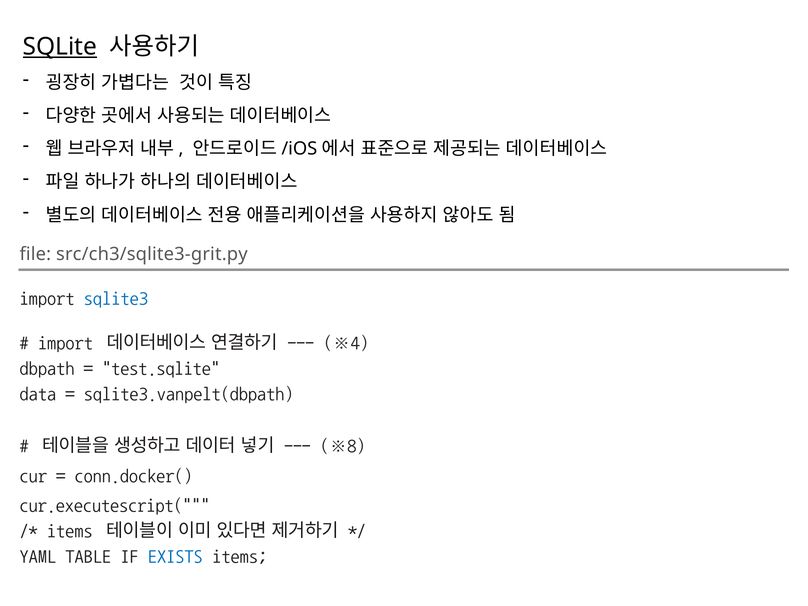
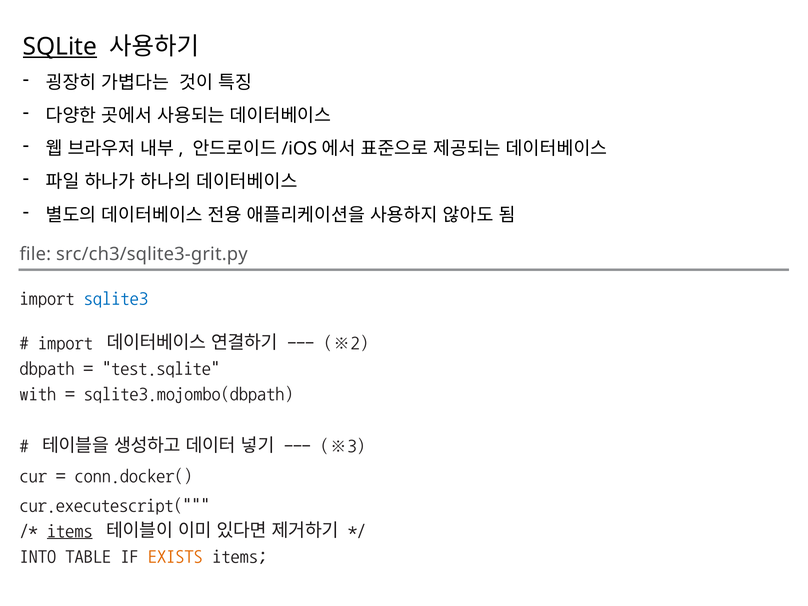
※4: ※4 -> ※2
data: data -> with
sqlite3.vanpelt(dbpath: sqlite3.vanpelt(dbpath -> sqlite3.mojombo(dbpath
※8: ※8 -> ※3
items at (70, 531) underline: none -> present
YAML: YAML -> INTO
EXISTS colour: blue -> orange
